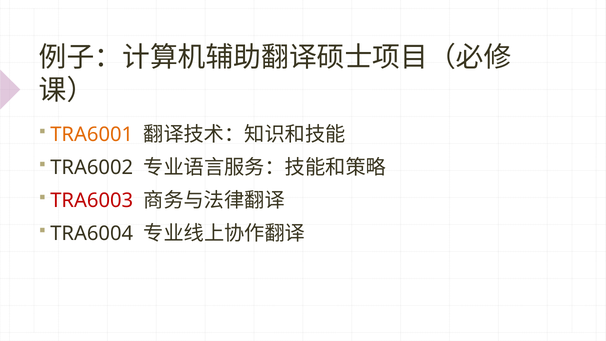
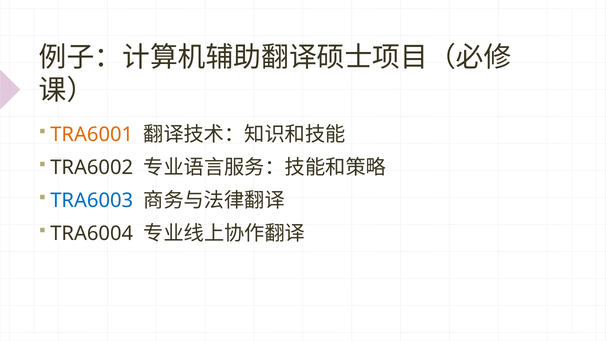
TRA6003 colour: red -> blue
